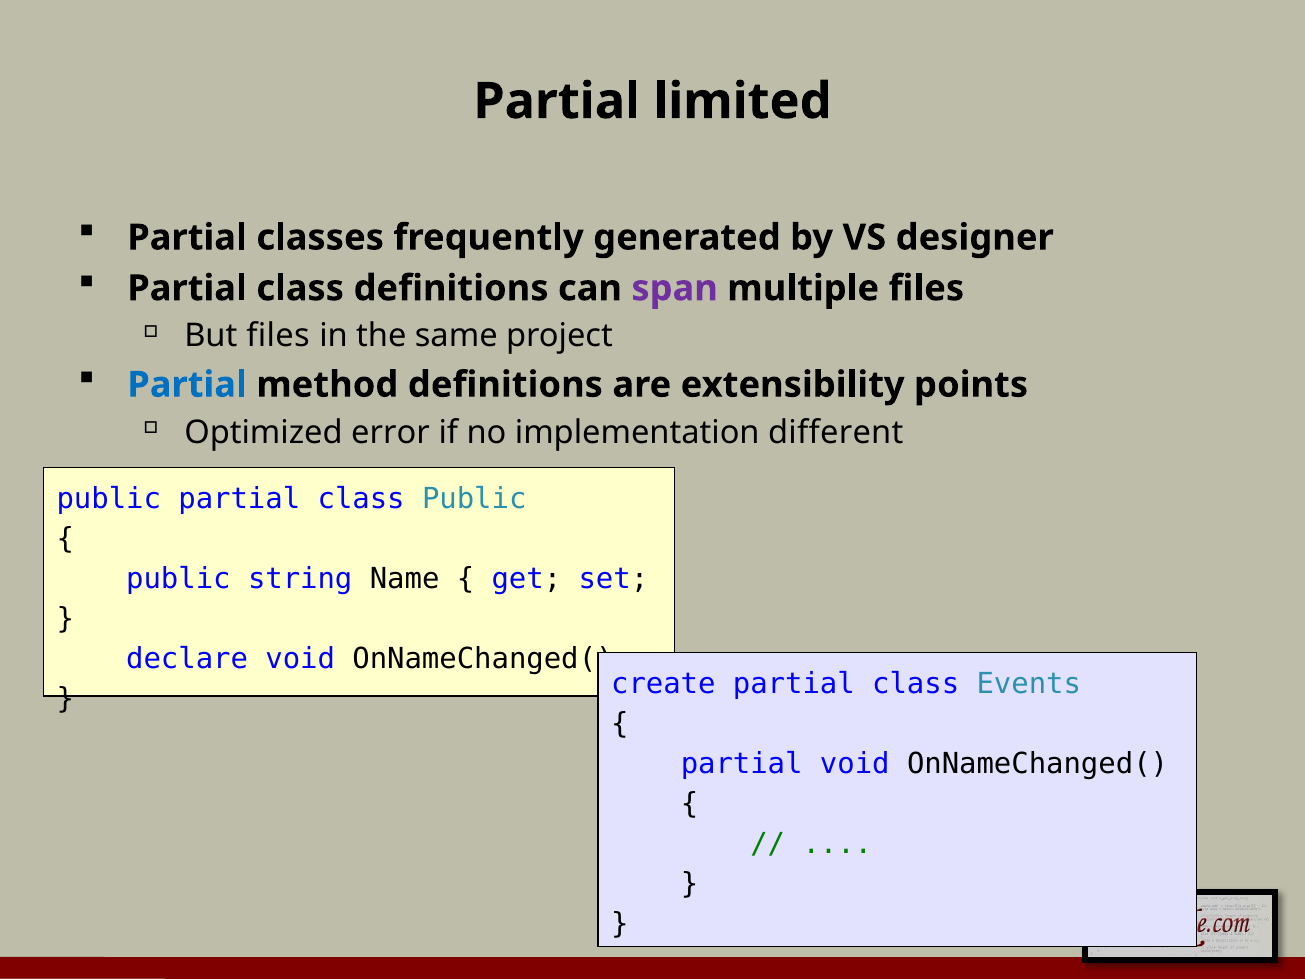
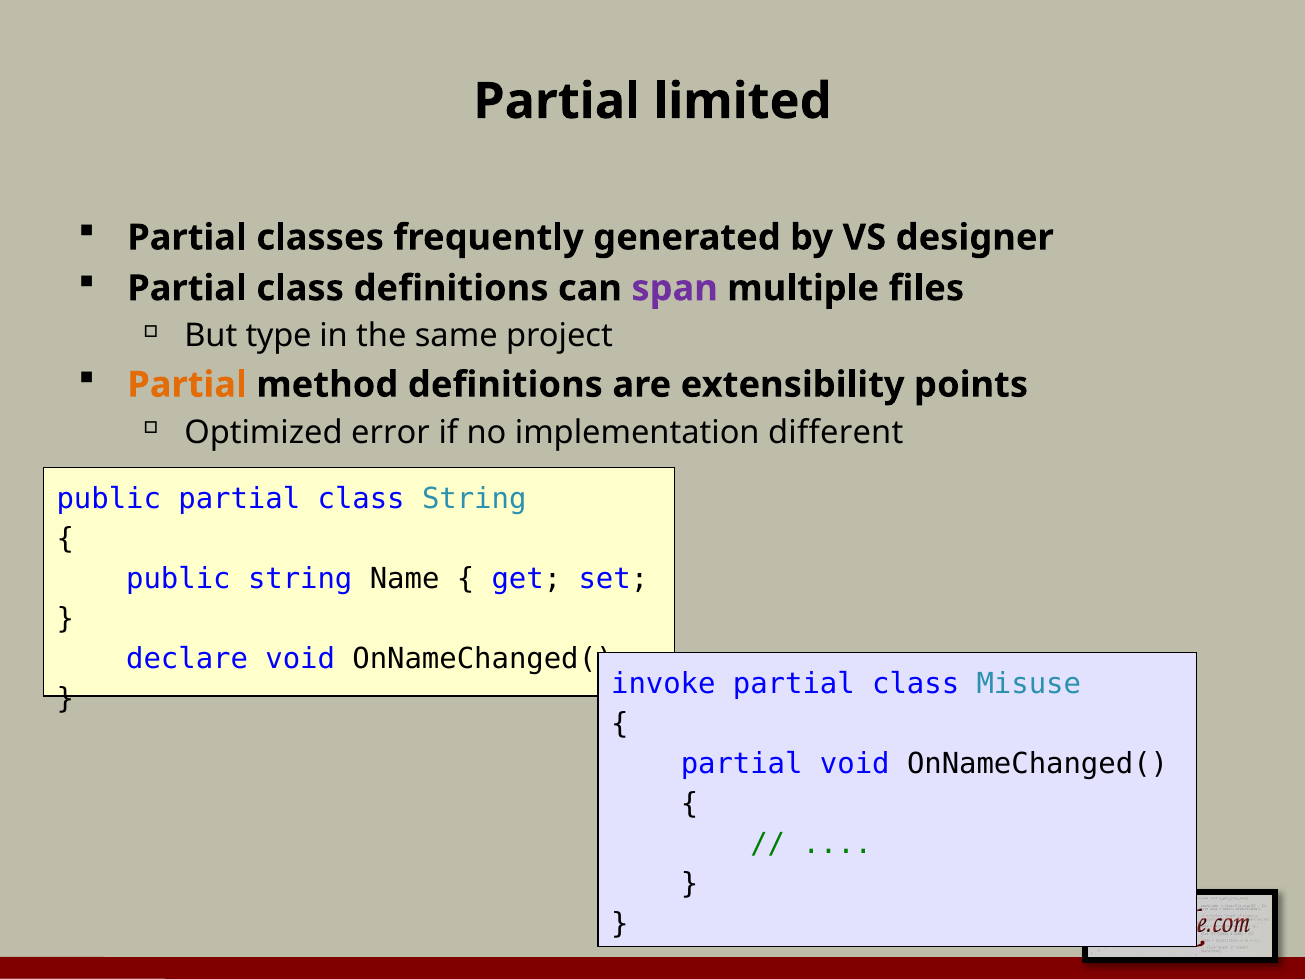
But files: files -> type
Partial at (187, 385) colour: blue -> orange
class Public: Public -> String
create: create -> invoke
Events: Events -> Misuse
